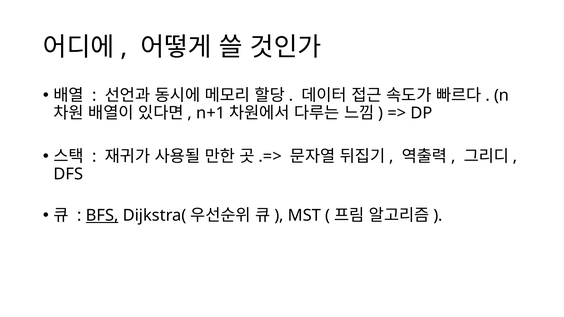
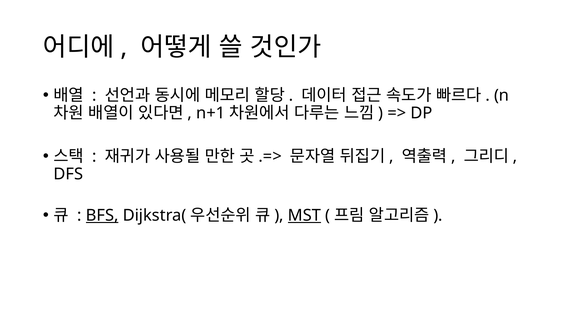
MST underline: none -> present
